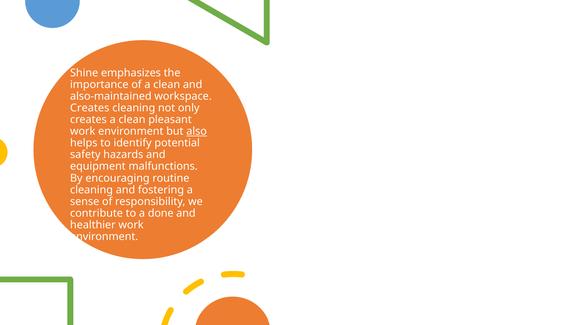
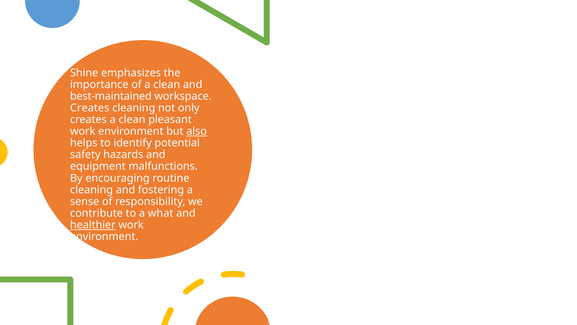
also-maintained: also-maintained -> best-maintained
done: done -> what
healthier underline: none -> present
